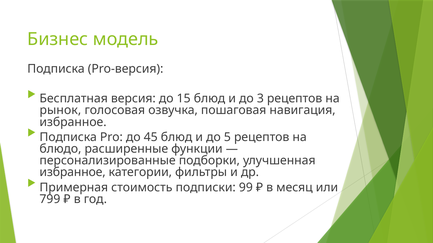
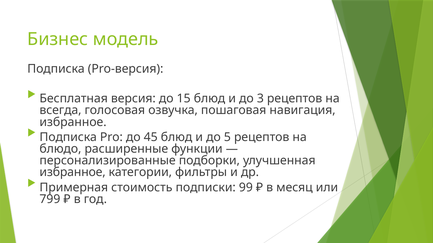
рынок: рынок -> всегда
